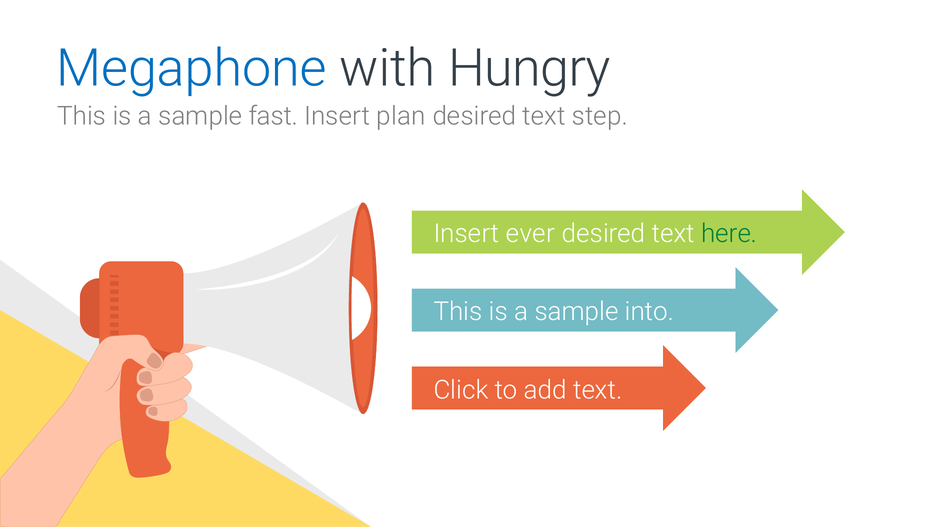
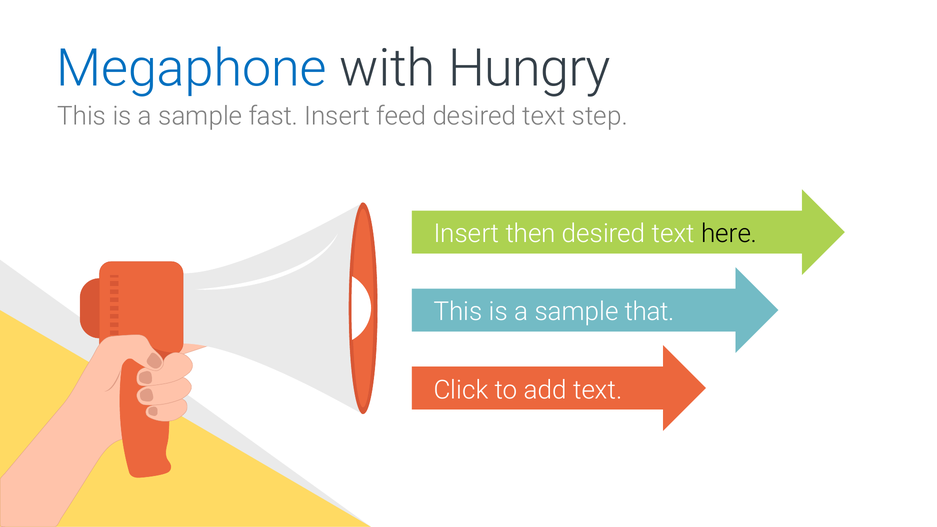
plan: plan -> feed
ever: ever -> then
here colour: green -> black
into: into -> that
